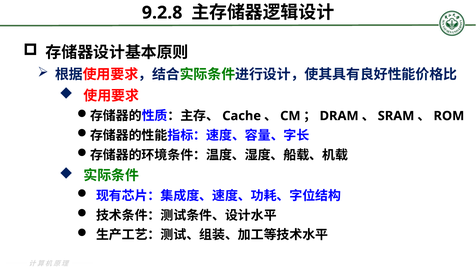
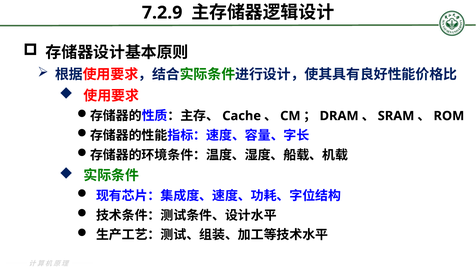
9.2.8: 9.2.8 -> 7.2.9
